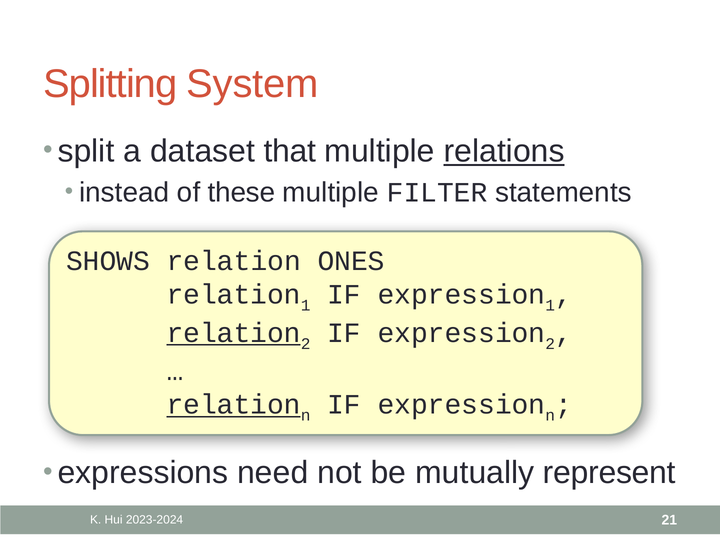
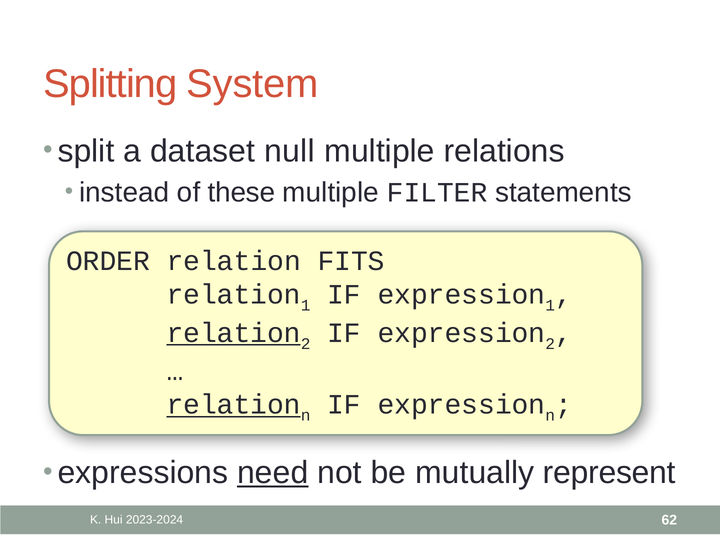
that: that -> null
relations underline: present -> none
SHOWS: SHOWS -> ORDER
ONES: ONES -> FITS
need underline: none -> present
21: 21 -> 62
